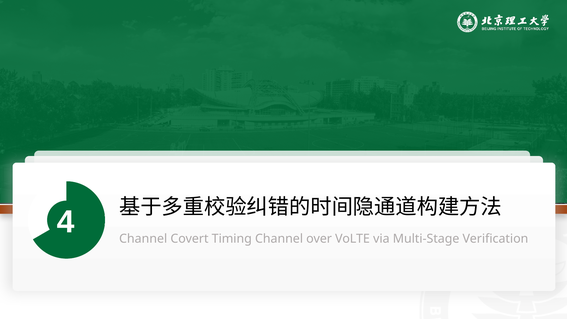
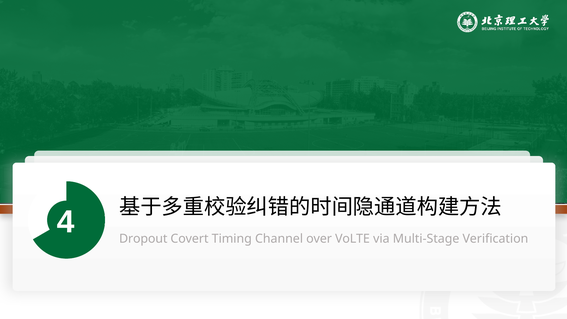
Channel at (143, 239): Channel -> Dropout
